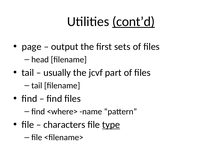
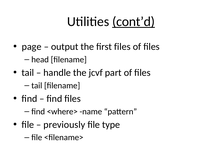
first sets: sets -> files
usually: usually -> handle
characters: characters -> previously
type underline: present -> none
